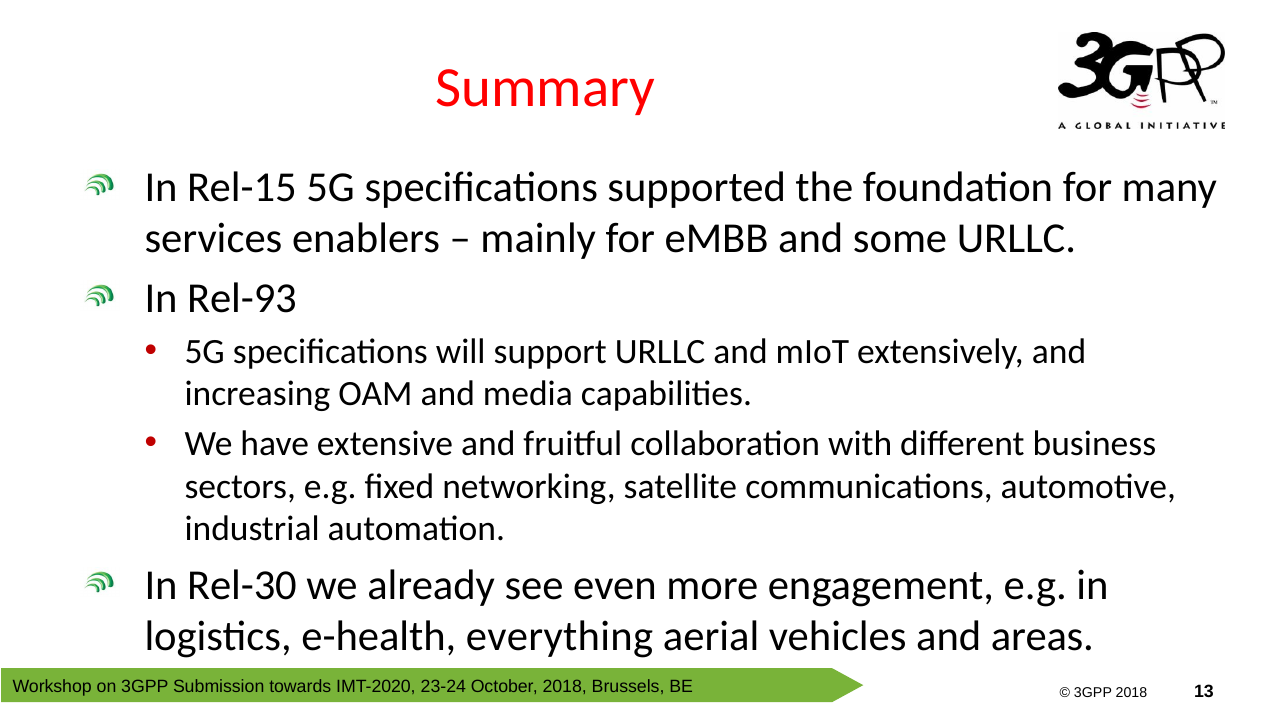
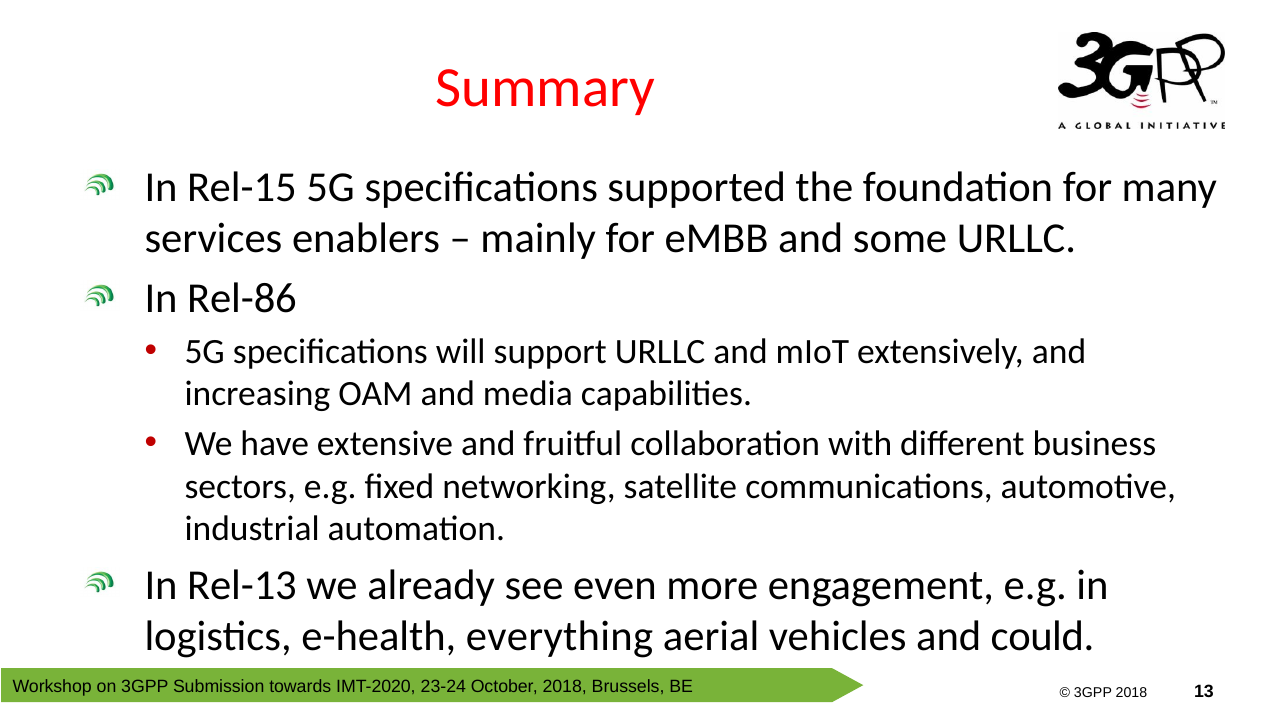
Rel-93: Rel-93 -> Rel-86
Rel-30: Rel-30 -> Rel-13
areas: areas -> could
